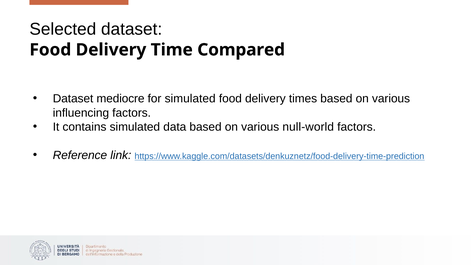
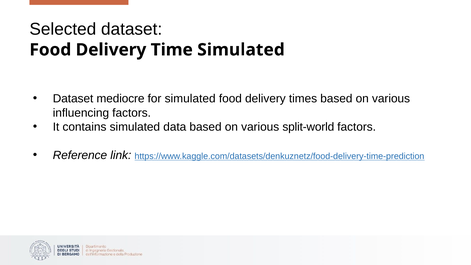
Time Compared: Compared -> Simulated
null-world: null-world -> split-world
